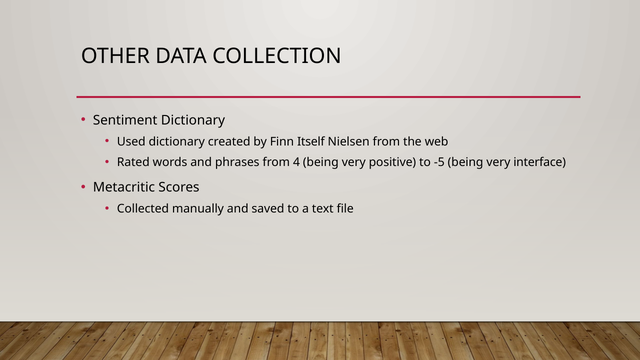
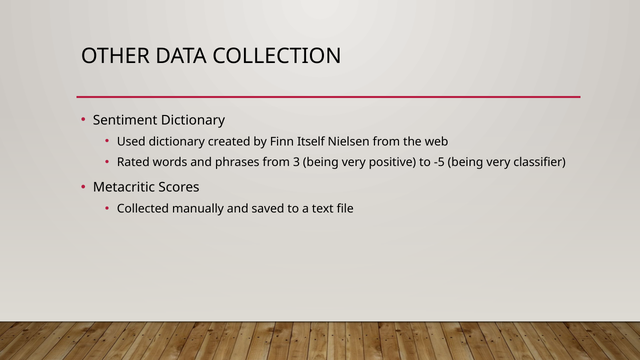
4: 4 -> 3
interface: interface -> classifier
